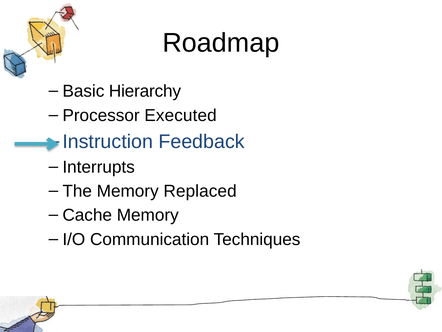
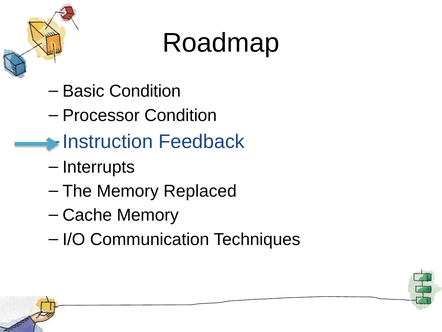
Basic Hierarchy: Hierarchy -> Condition
Processor Executed: Executed -> Condition
